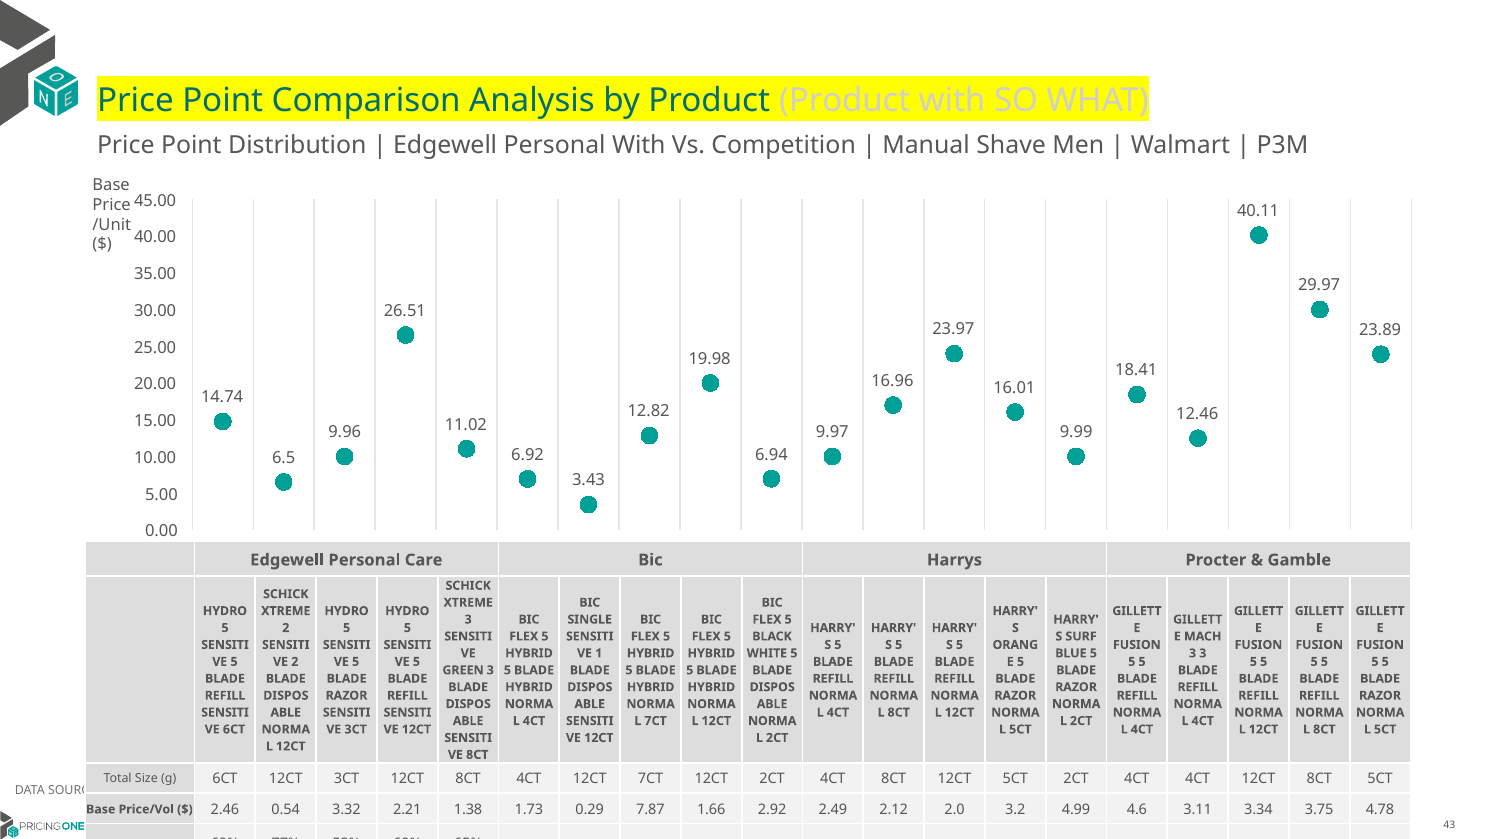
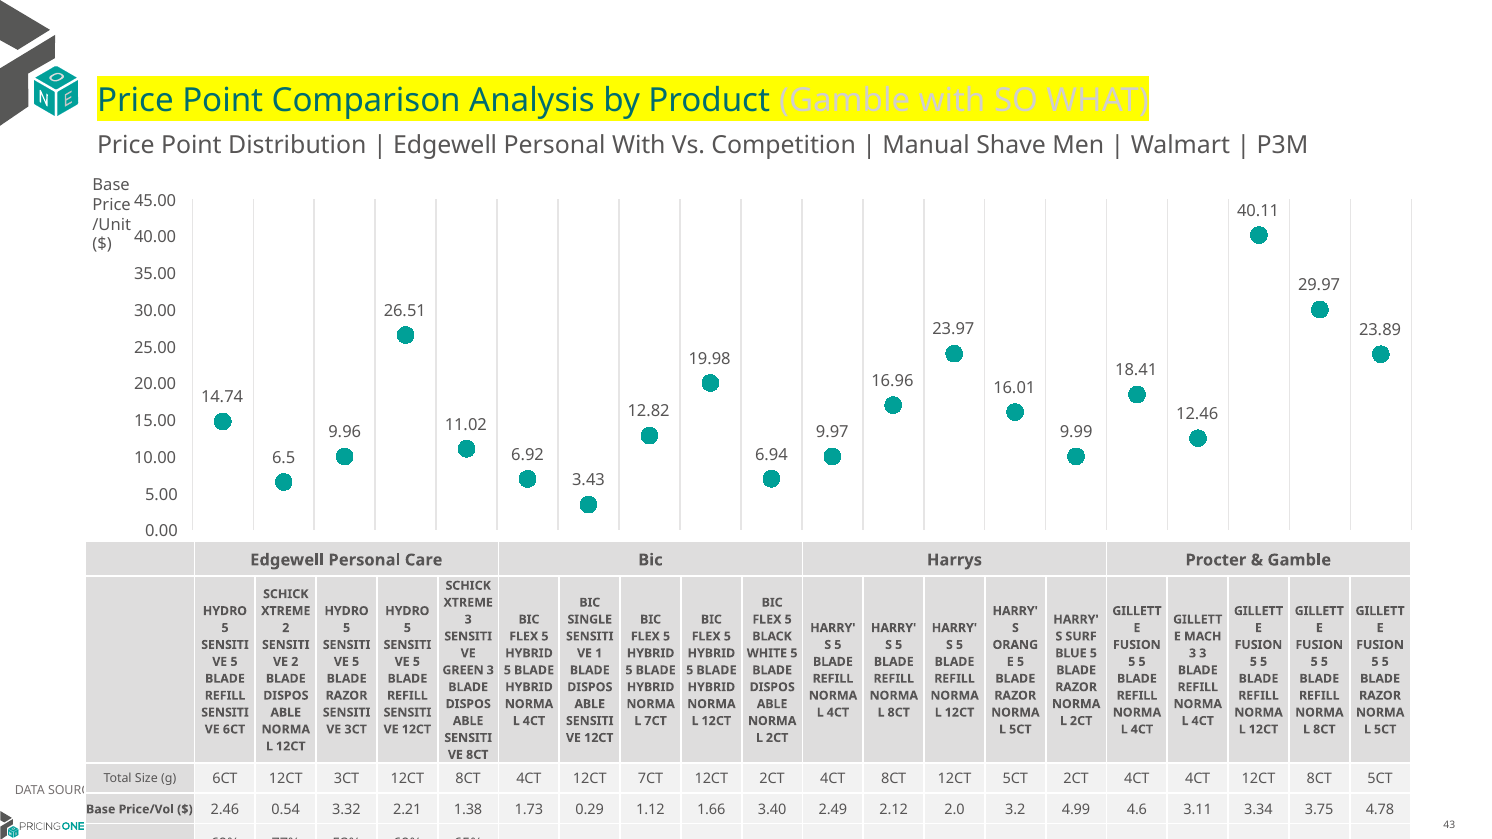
Product Product: Product -> Gamble
7.87: 7.87 -> 1.12
2.92: 2.92 -> 3.40
